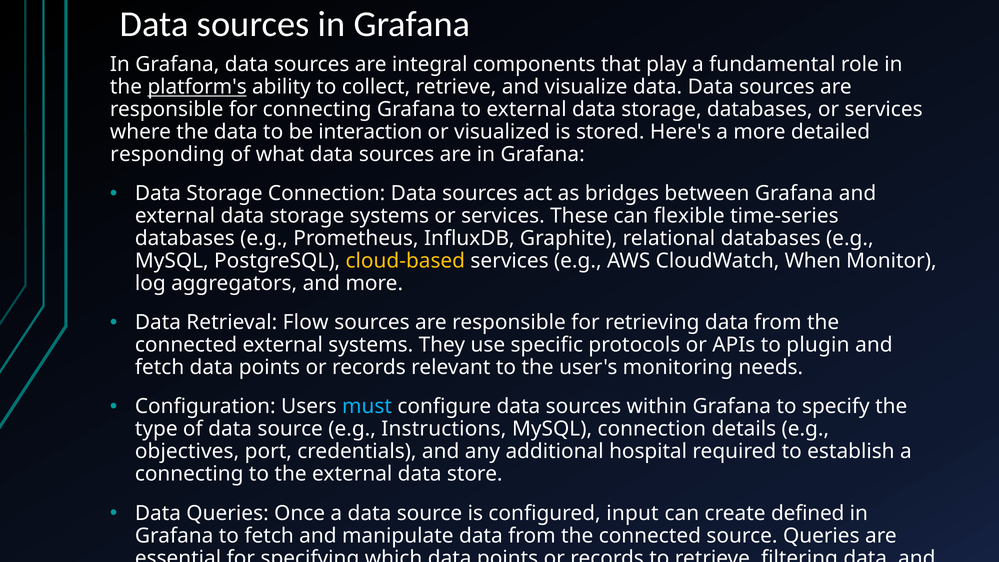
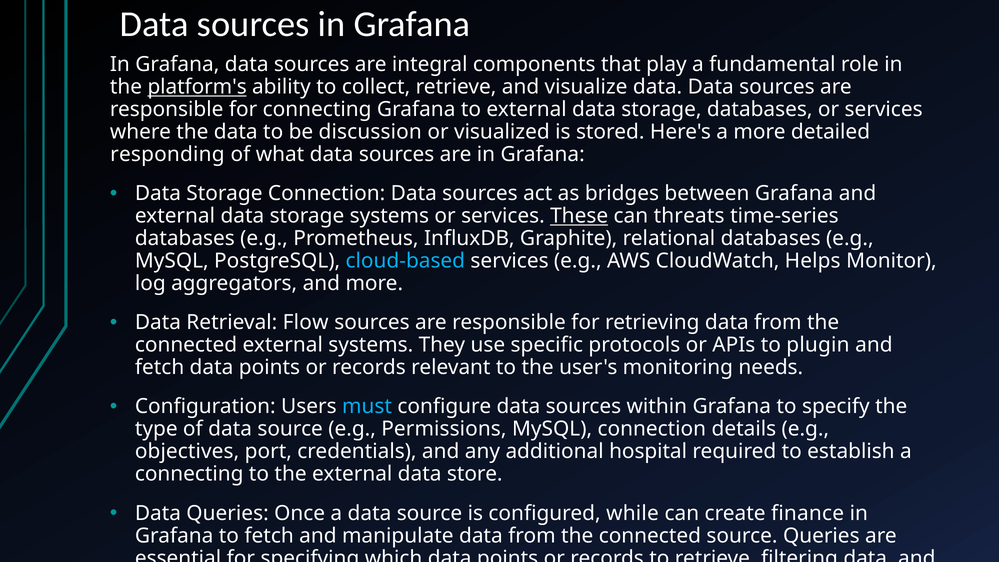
interaction: interaction -> discussion
These underline: none -> present
flexible: flexible -> threats
cloud-based colour: yellow -> light blue
When: When -> Helps
Instructions: Instructions -> Permissions
input: input -> while
defined: defined -> finance
